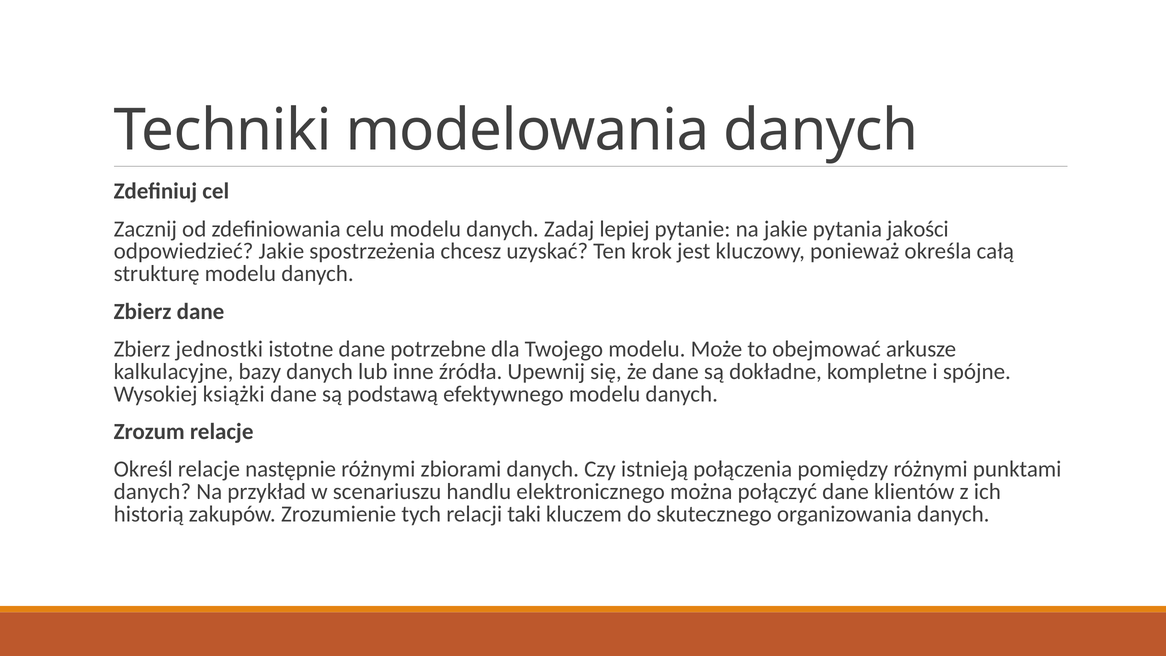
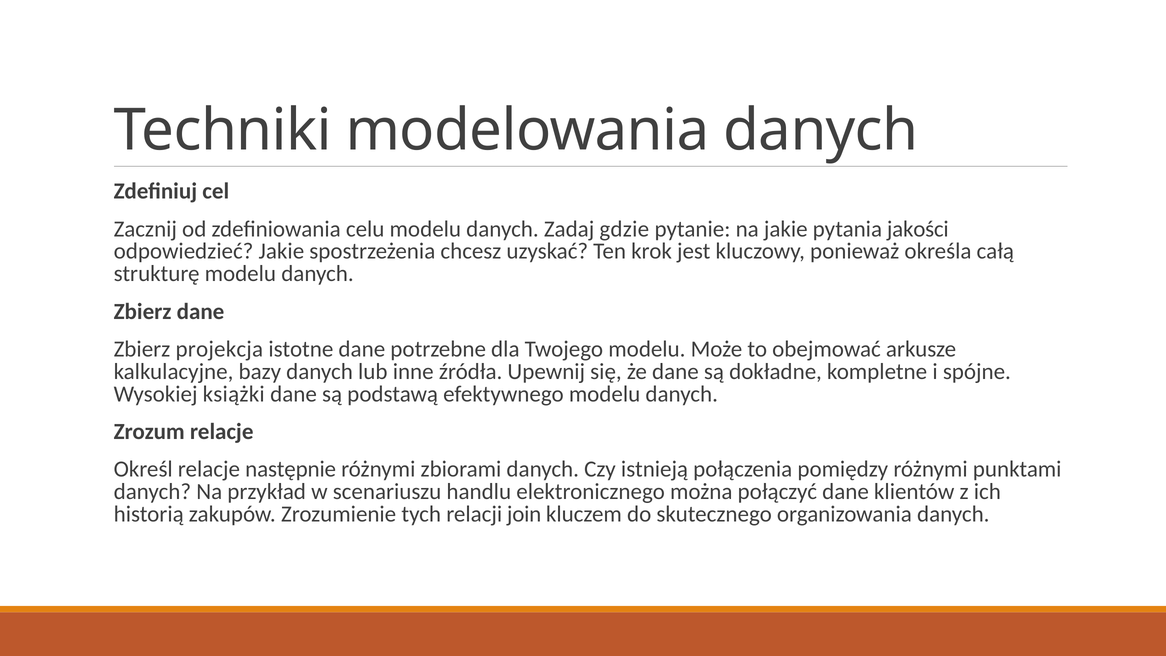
lepiej: lepiej -> gdzie
jednostki: jednostki -> projekcja
taki: taki -> join
